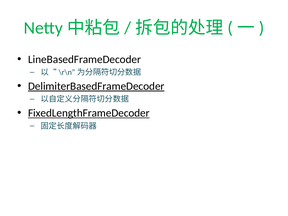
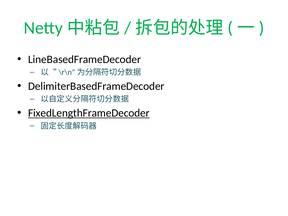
DelimiterBasedFrameDecoder underline: present -> none
